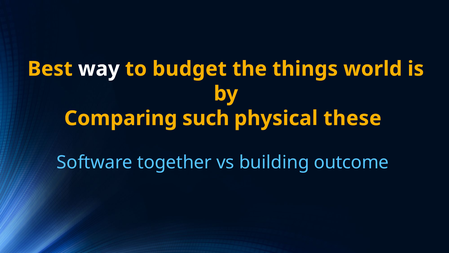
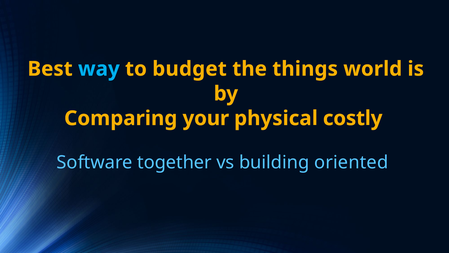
way colour: white -> light blue
such: such -> your
these: these -> costly
outcome: outcome -> oriented
